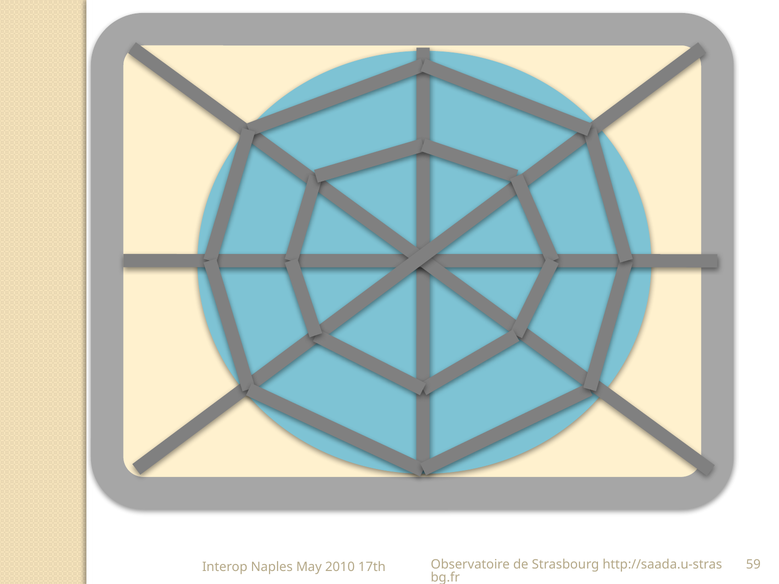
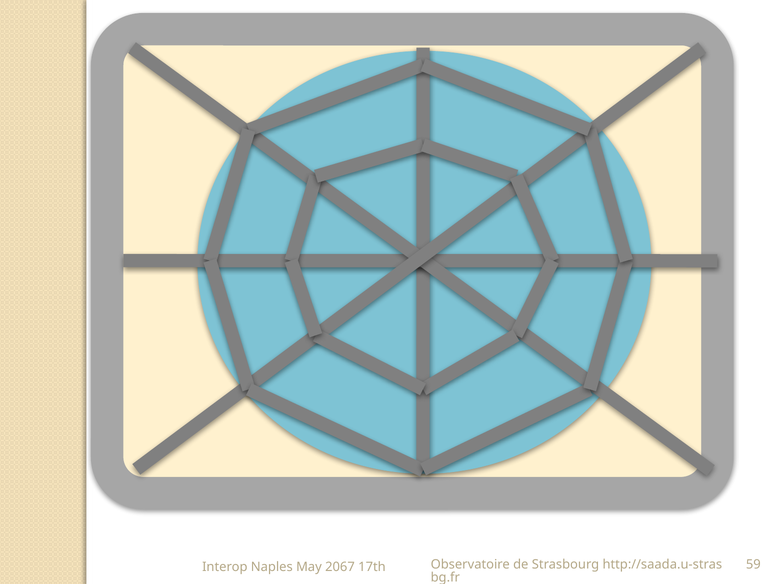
2010: 2010 -> 2067
